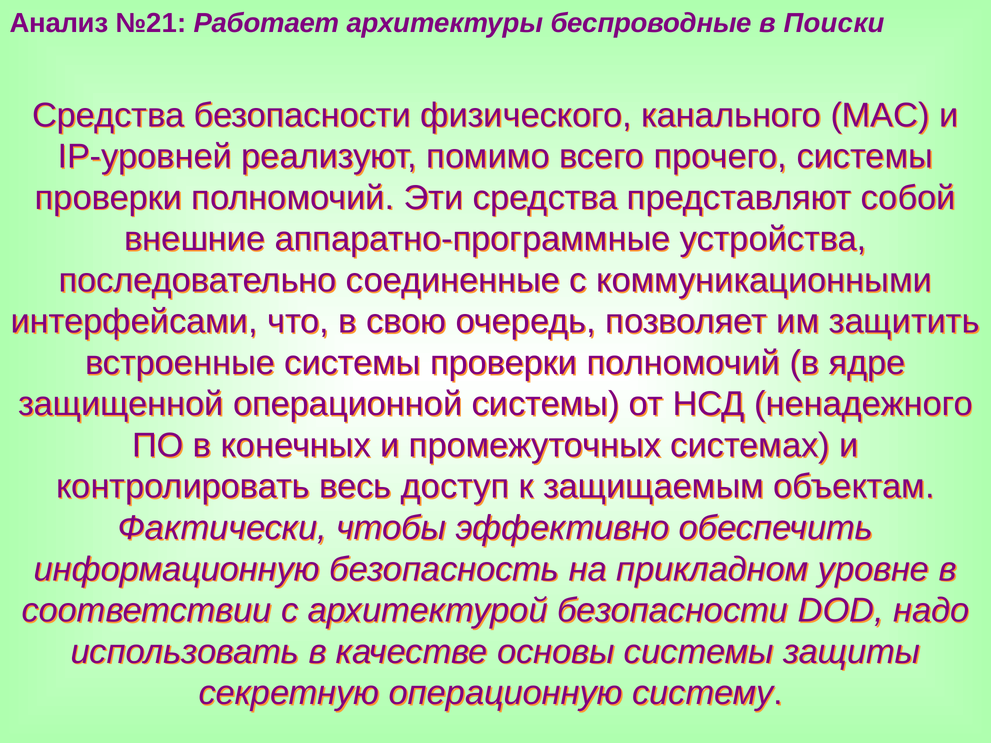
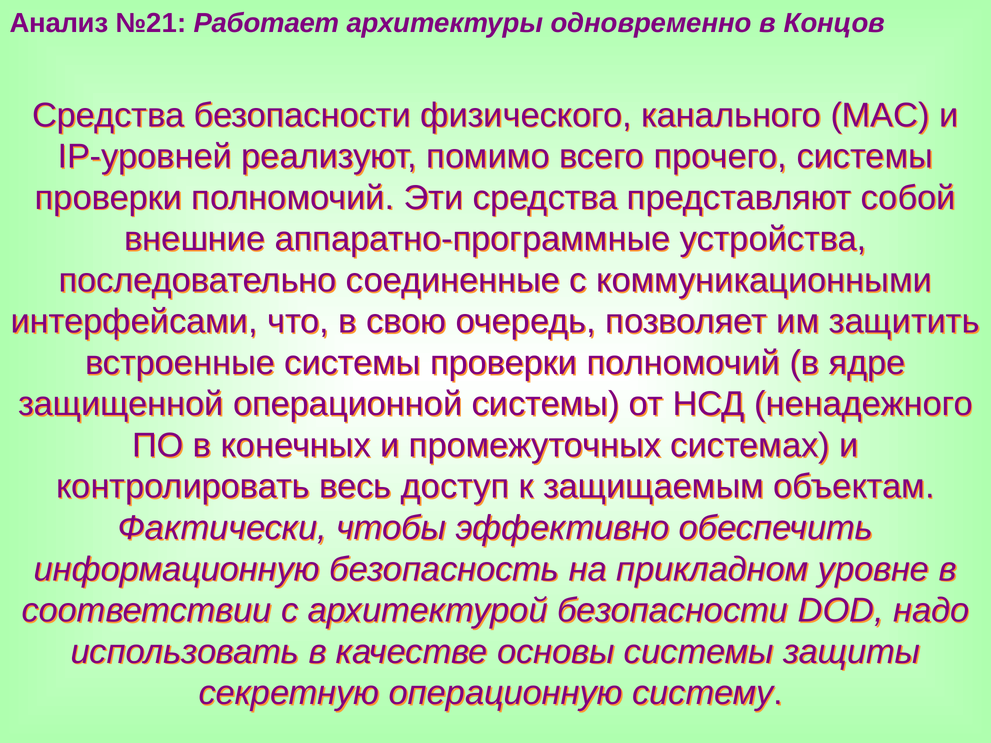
беспроводные: беспроводные -> одновременно
Поиски: Поиски -> Концов
